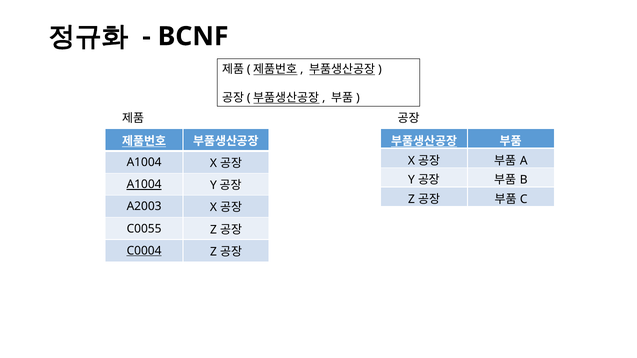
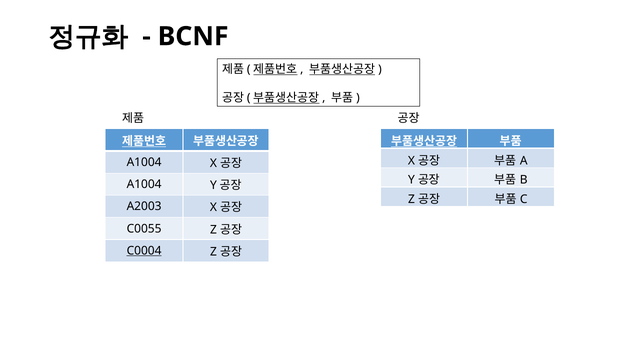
A1004 at (144, 184) underline: present -> none
